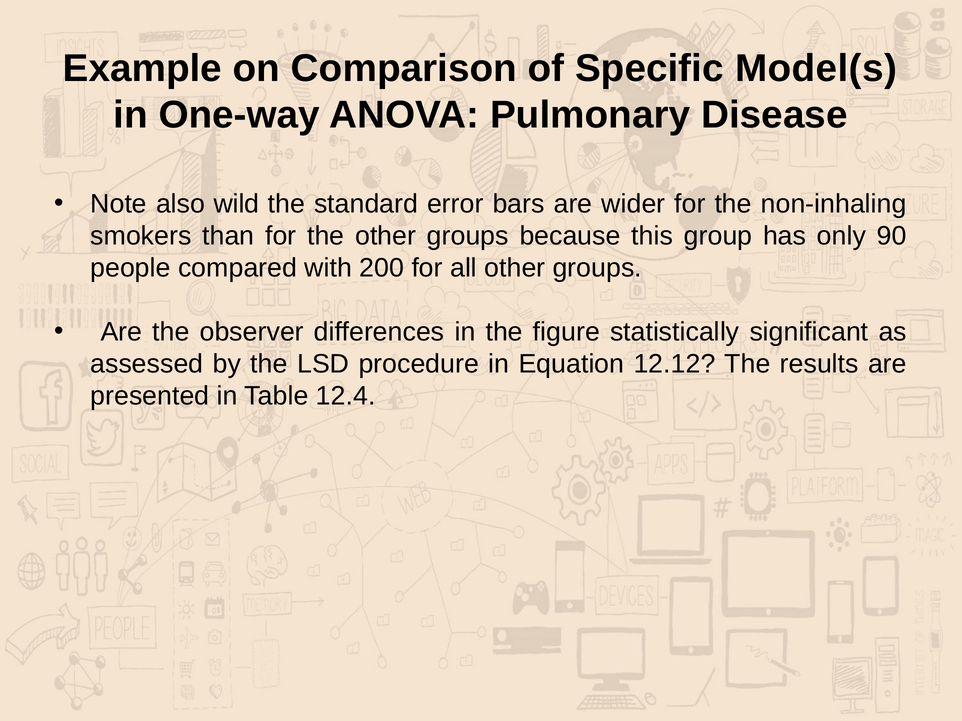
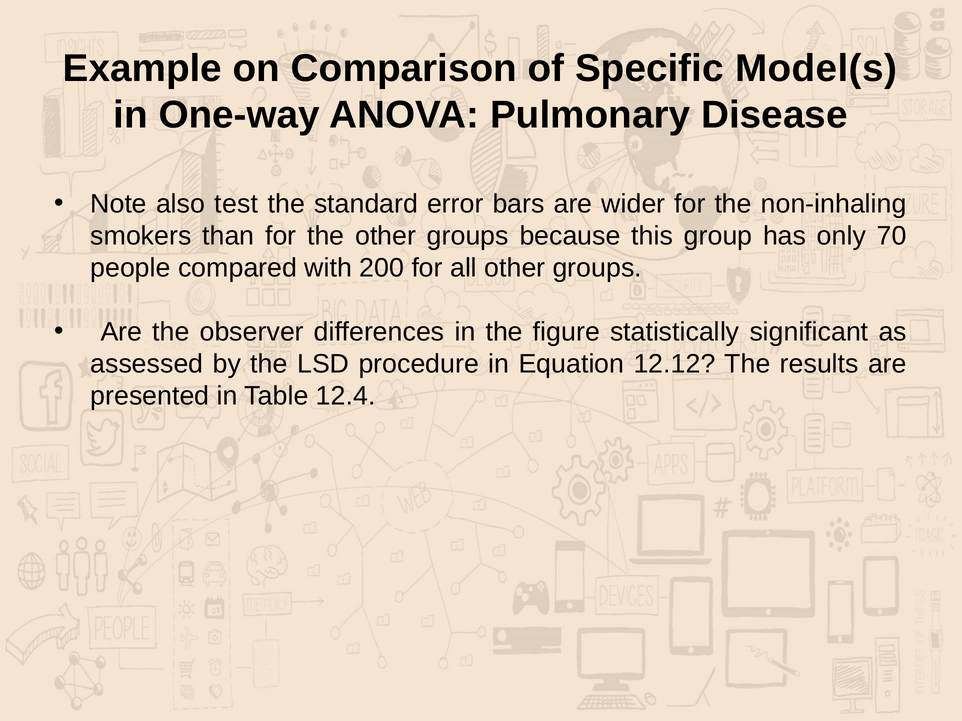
wild: wild -> test
90: 90 -> 70
